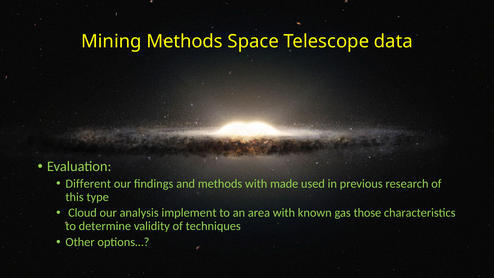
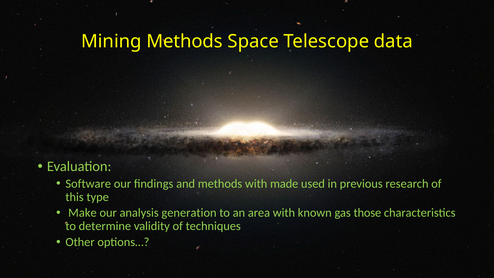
Different: Different -> Software
Cloud: Cloud -> Make
implement: implement -> generation
